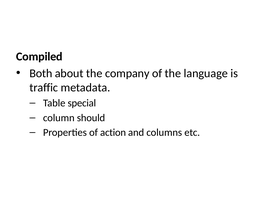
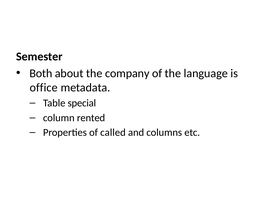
Compiled: Compiled -> Semester
traffic: traffic -> office
should: should -> rented
action: action -> called
